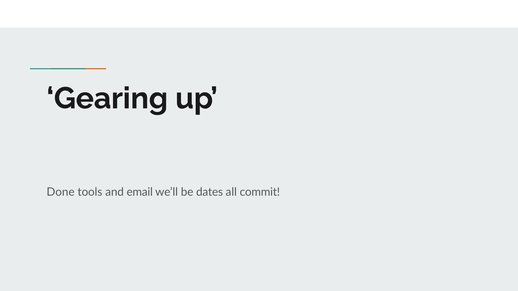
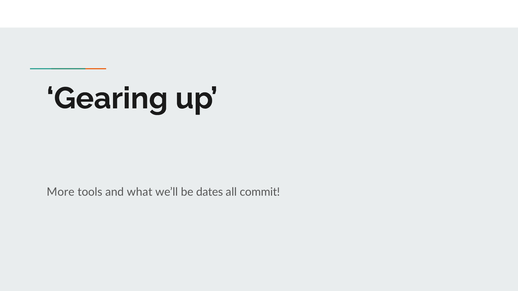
Done: Done -> More
email: email -> what
